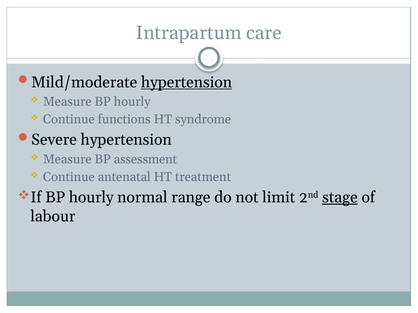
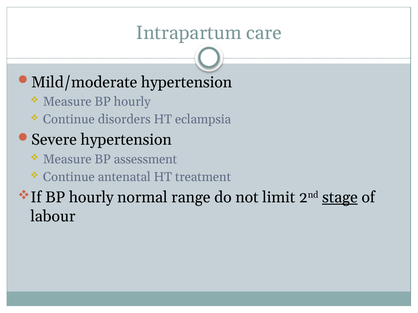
hypertension at (187, 82) underline: present -> none
functions: functions -> disorders
syndrome: syndrome -> eclampsia
